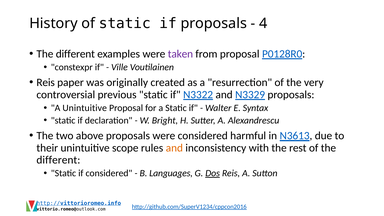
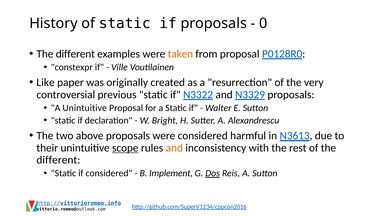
4: 4 -> 0
taken colour: purple -> orange
Reis at (46, 82): Reis -> Like
E Syntax: Syntax -> Sutton
scope underline: none -> present
Languages: Languages -> Implement
